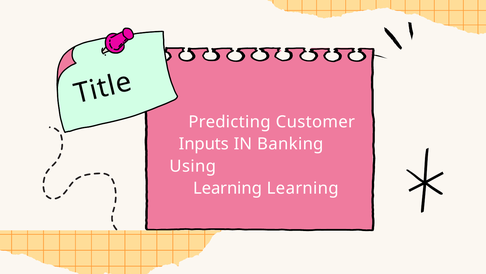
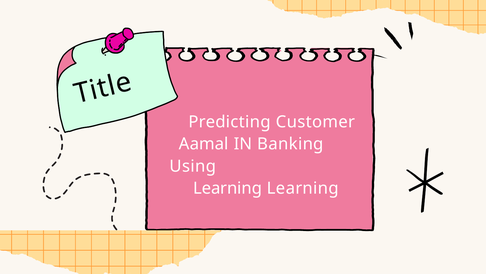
Inputs: Inputs -> Aamal
